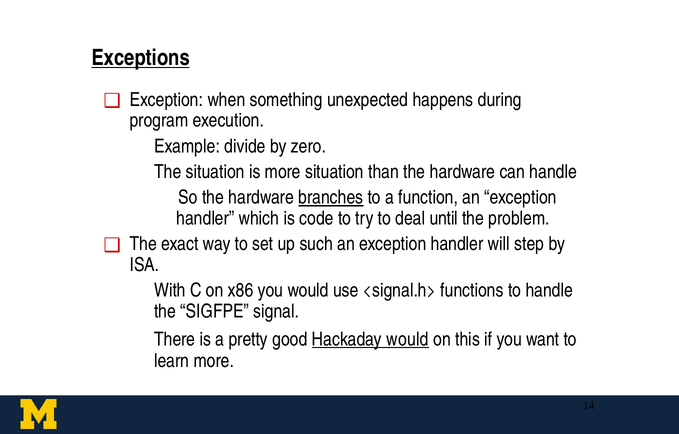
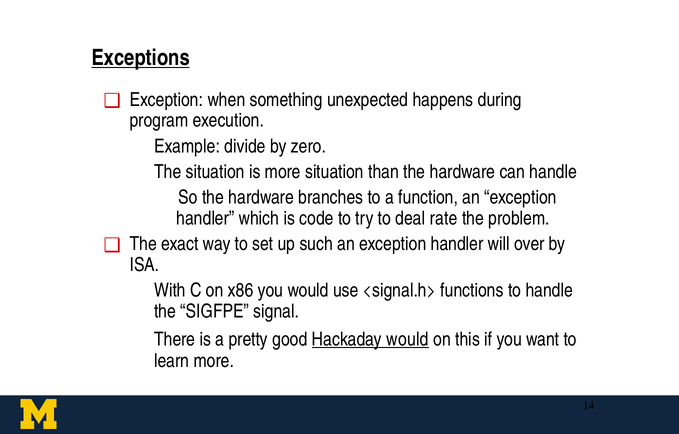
branches underline: present -> none
until: until -> rate
step: step -> over
